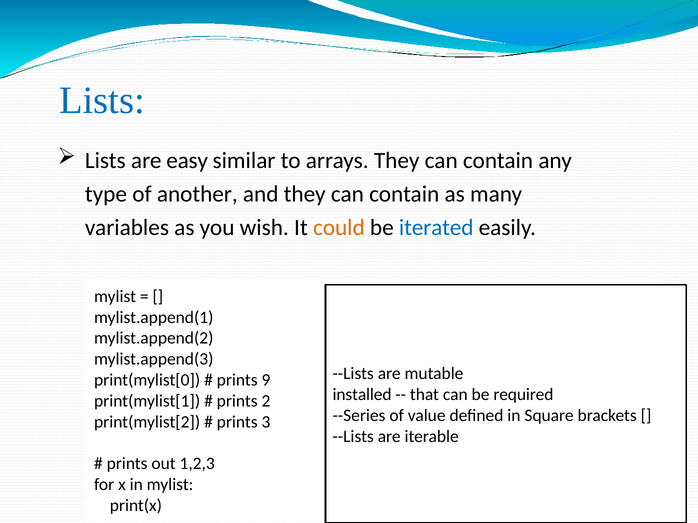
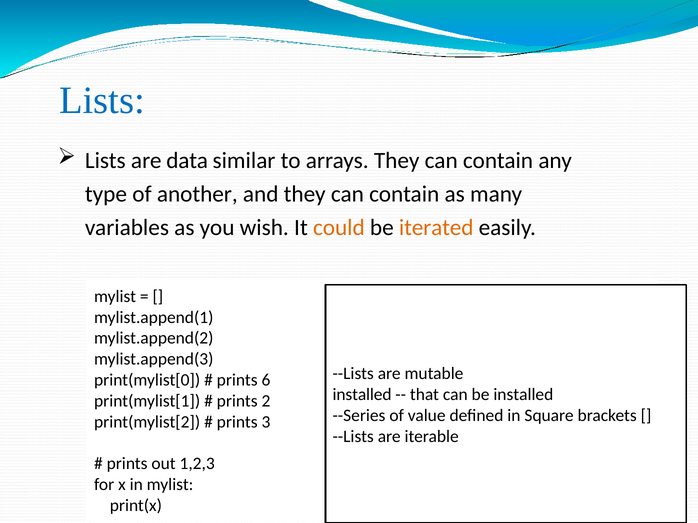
easy: easy -> data
iterated colour: blue -> orange
9: 9 -> 6
be required: required -> installed
